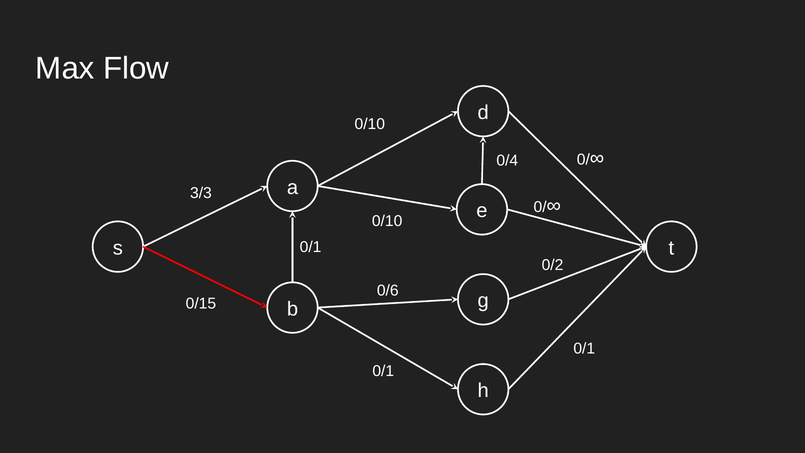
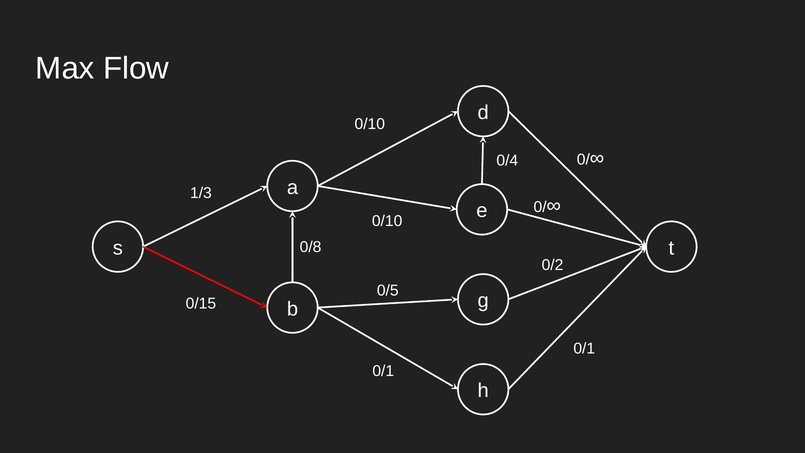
3/3: 3/3 -> 1/3
0/1 at (311, 247): 0/1 -> 0/8
0/6: 0/6 -> 0/5
